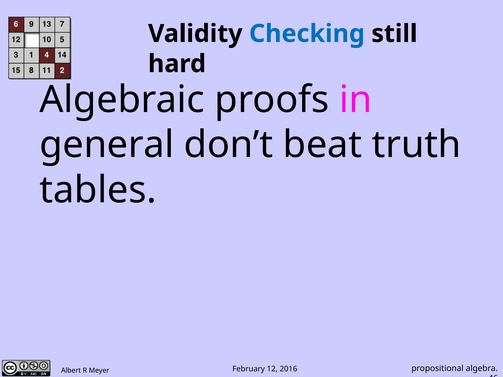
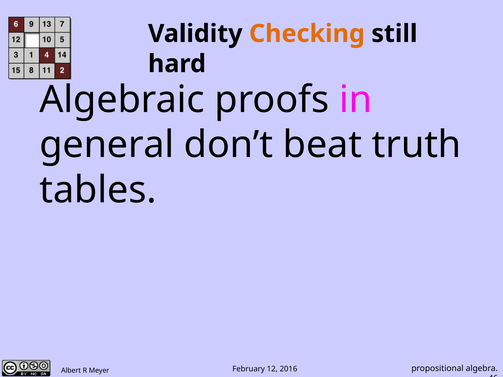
Checking colour: blue -> orange
